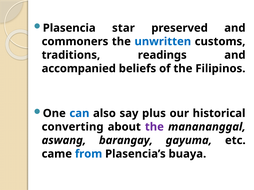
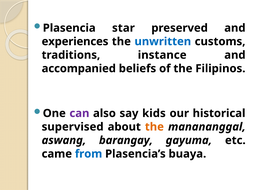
commoners: commoners -> experiences
readings: readings -> instance
can colour: blue -> purple
plus: plus -> kids
converting: converting -> supervised
the at (154, 127) colour: purple -> orange
